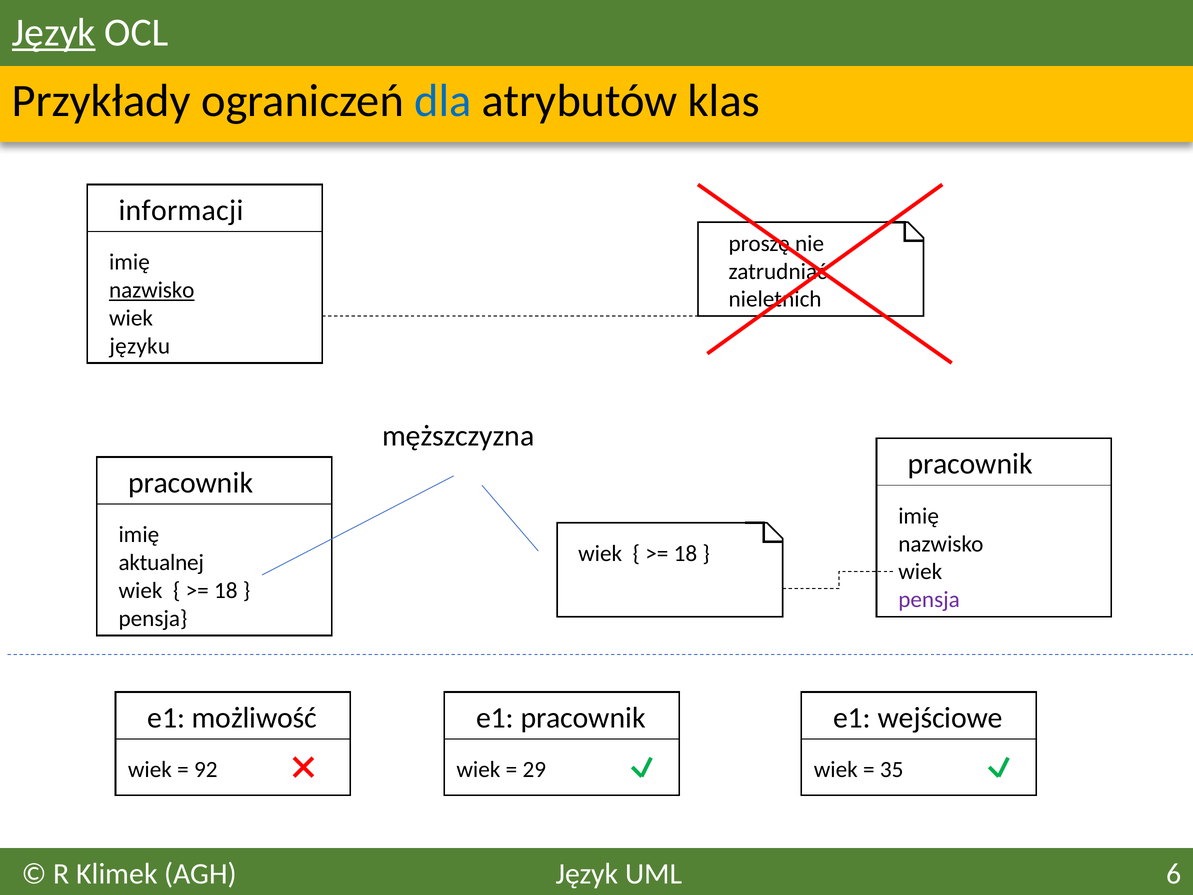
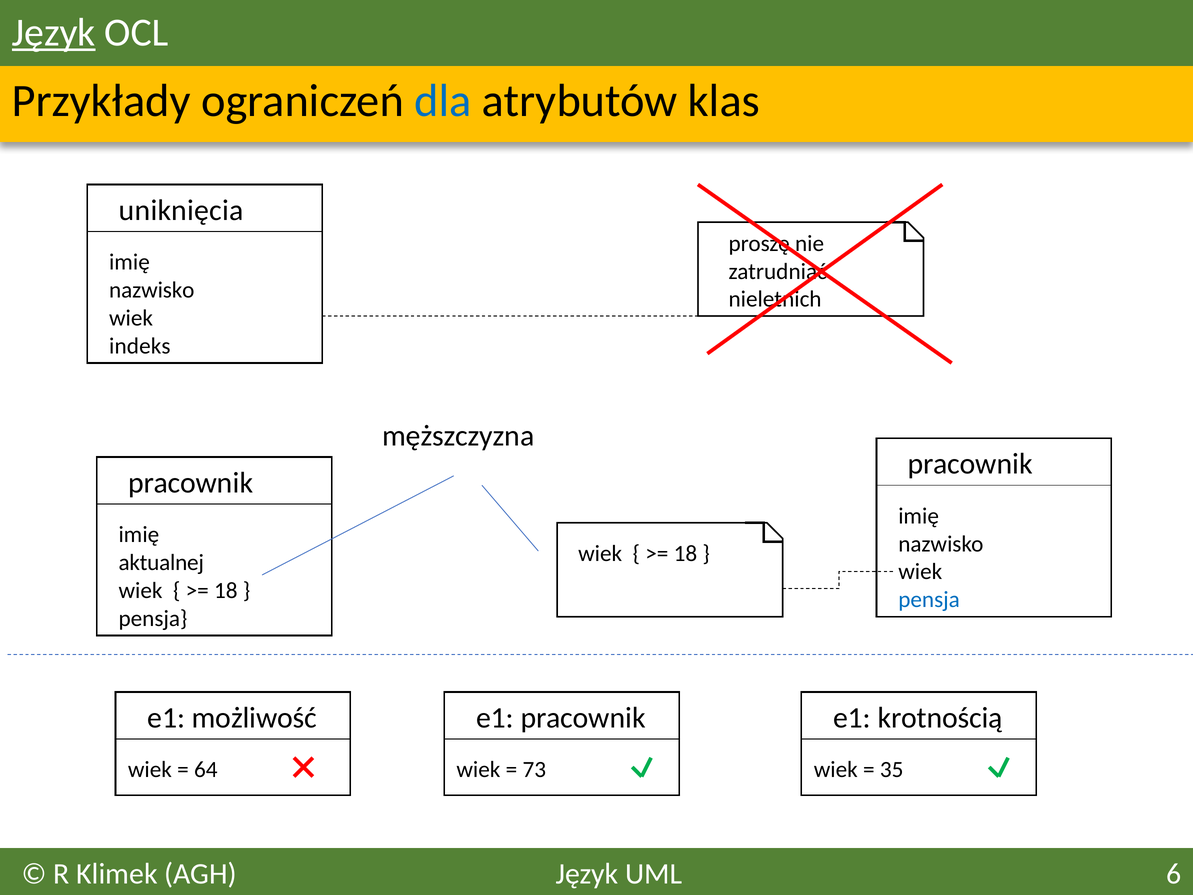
informacji: informacji -> uniknięcia
nazwisko at (152, 290) underline: present -> none
języku: języku -> indeks
pensja at (929, 599) colour: purple -> blue
wejściowe: wejściowe -> krotnością
92: 92 -> 64
29: 29 -> 73
